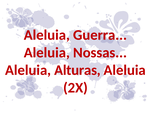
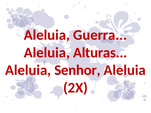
Nossas: Nossas -> Alturas
Alturas: Alturas -> Senhor
